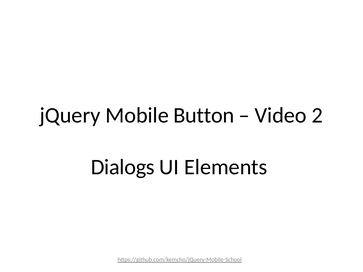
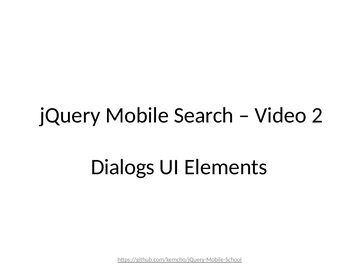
Button: Button -> Search
